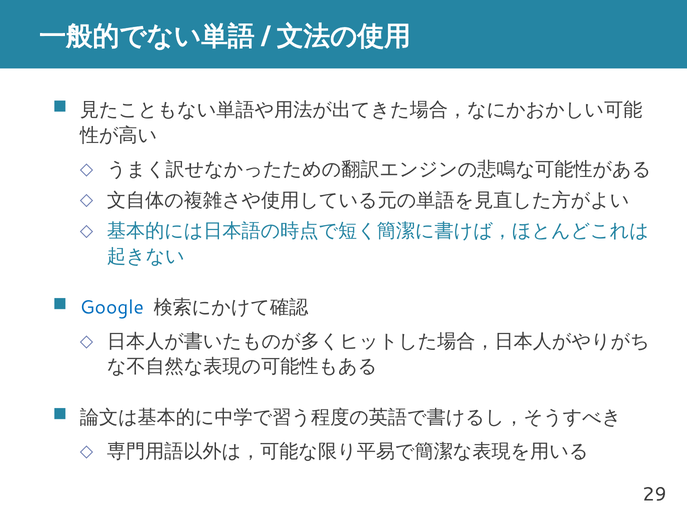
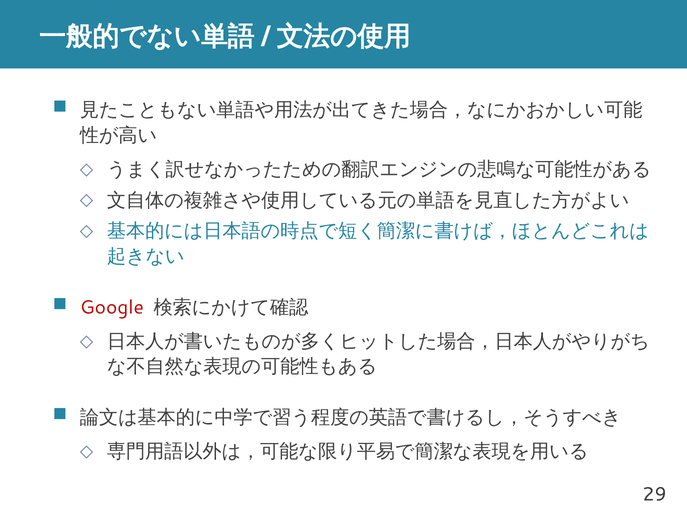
Google colour: blue -> red
